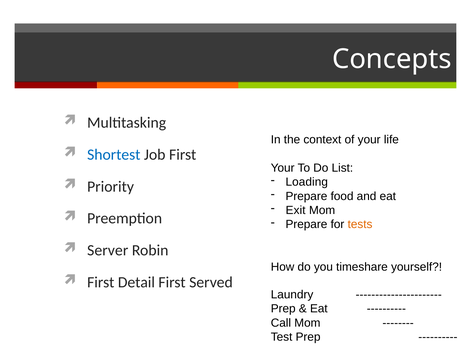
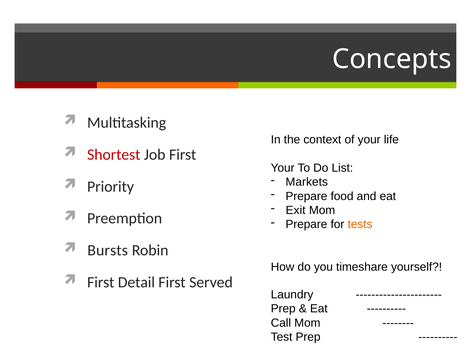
Shortest colour: blue -> red
Loading: Loading -> Markets
Server: Server -> Bursts
